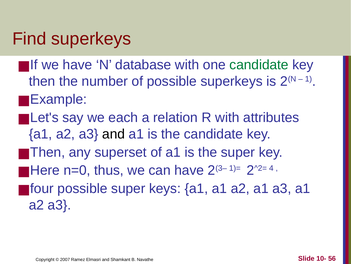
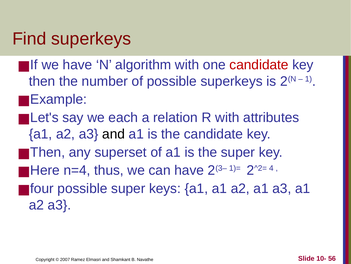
database: database -> algorithm
candidate at (259, 65) colour: green -> red
n=0: n=0 -> n=4
